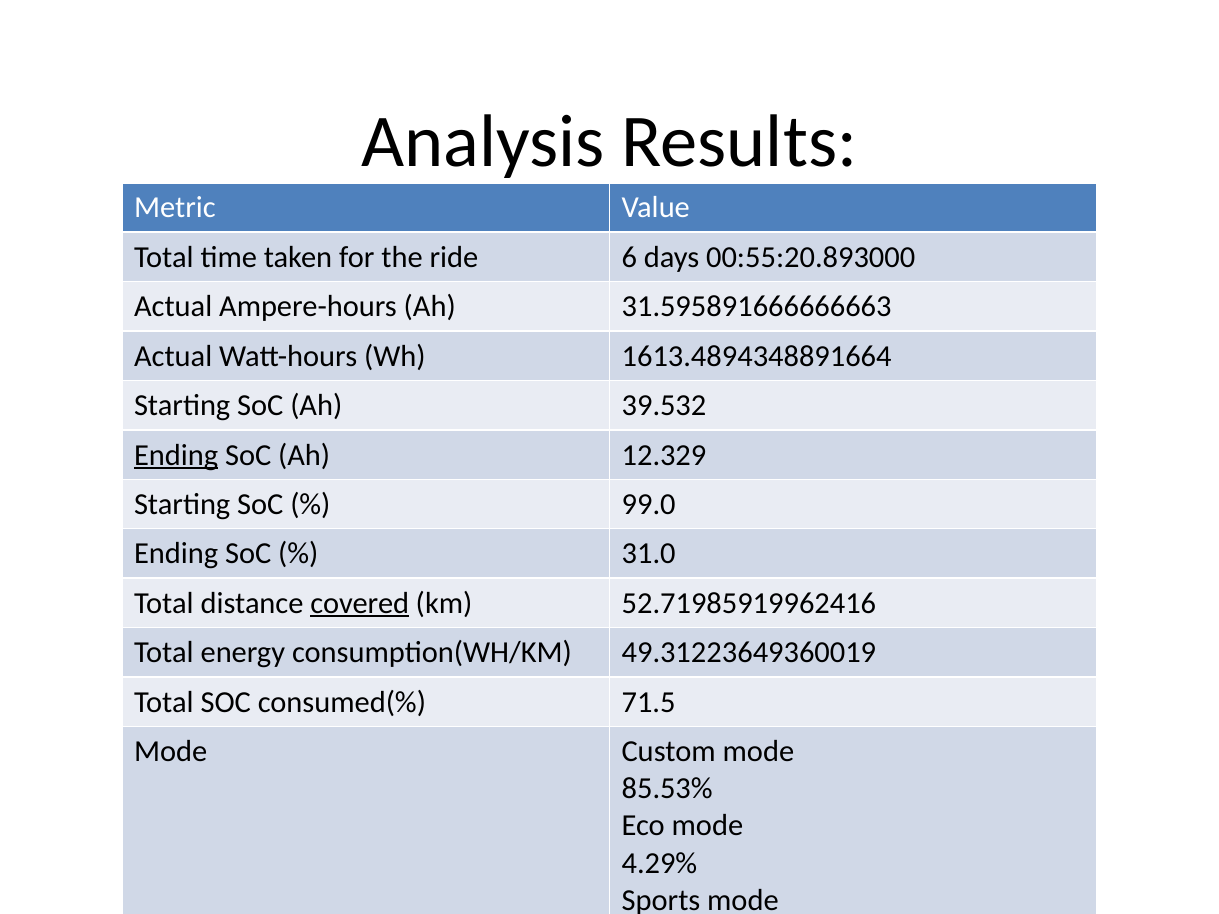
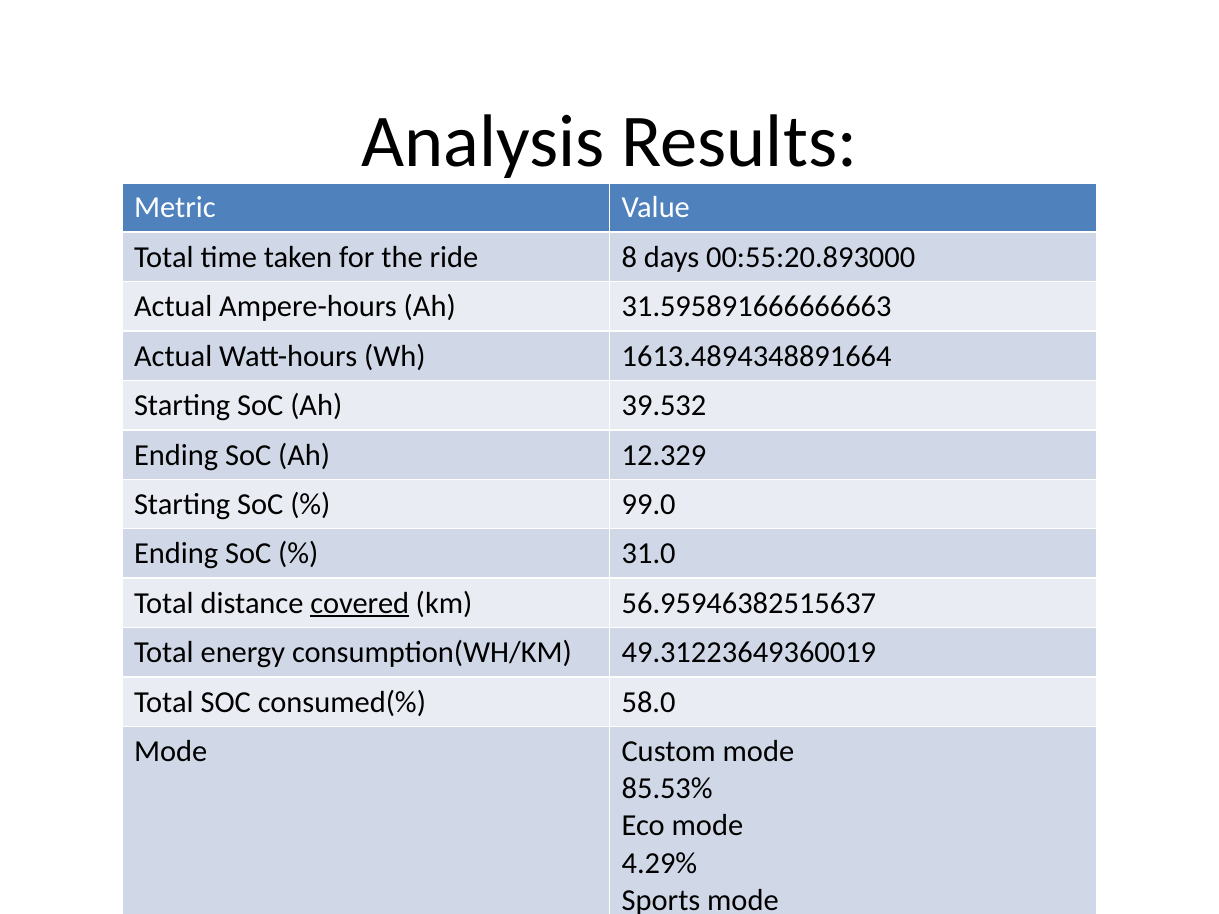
6: 6 -> 8
Ending at (176, 455) underline: present -> none
52.71985919962416: 52.71985919962416 -> 56.95946382515637
71.5: 71.5 -> 58.0
